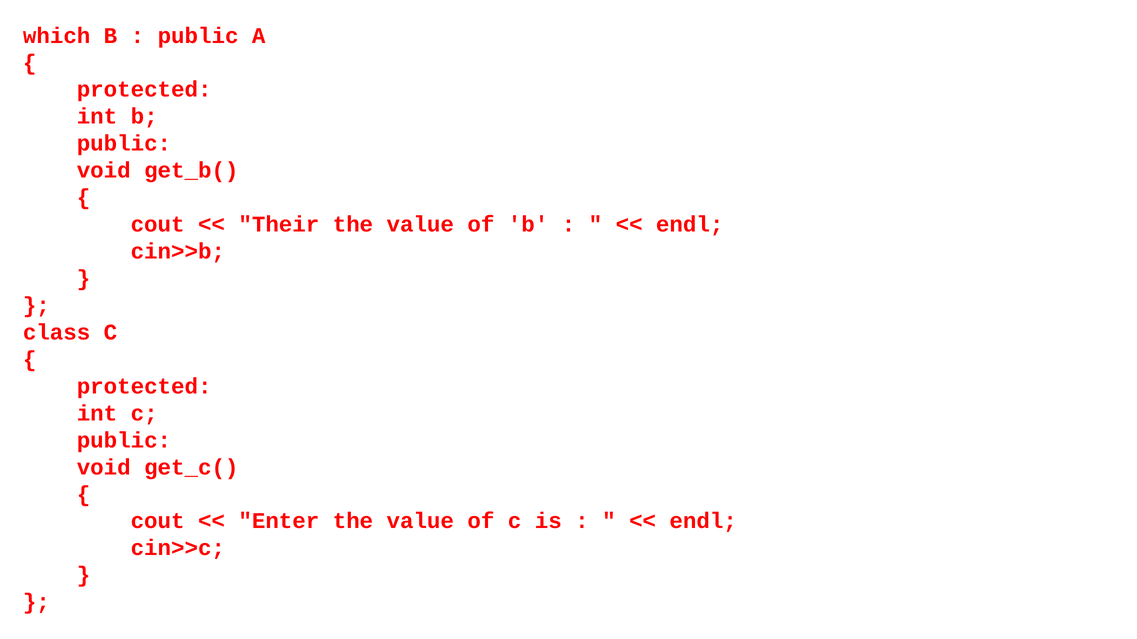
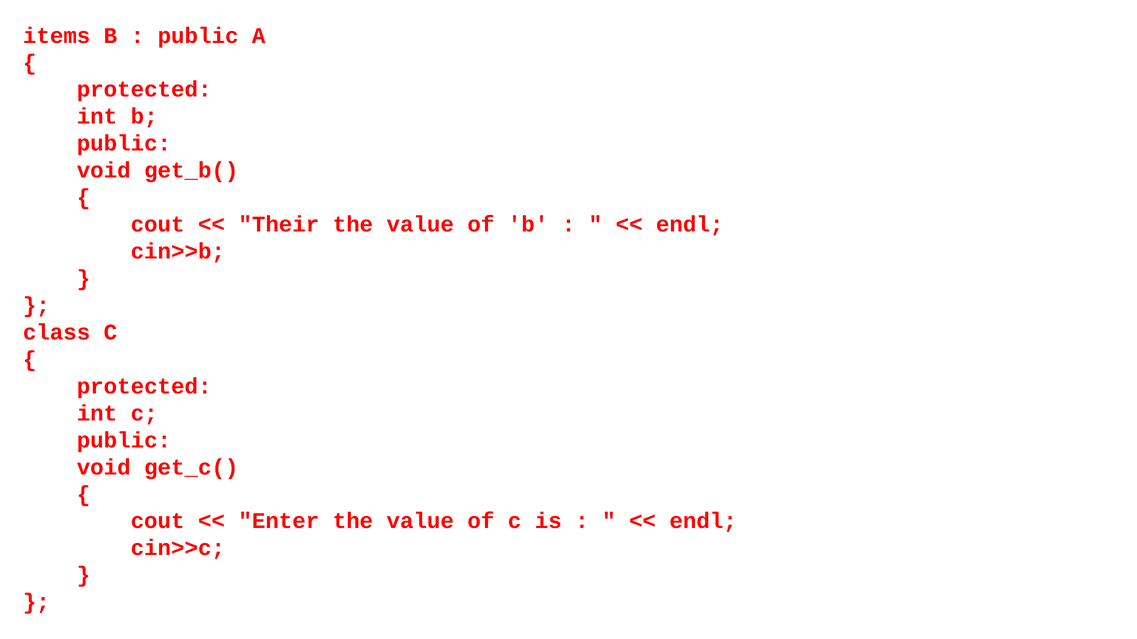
which: which -> items
